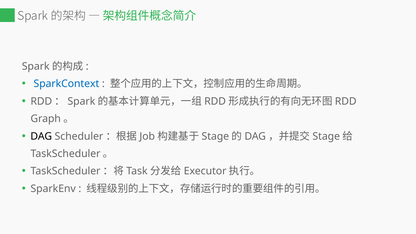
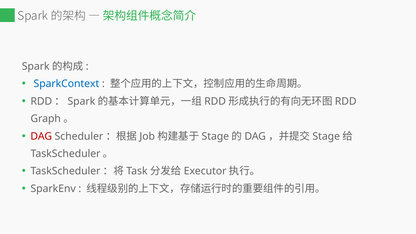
DAG at (41, 136) colour: black -> red
